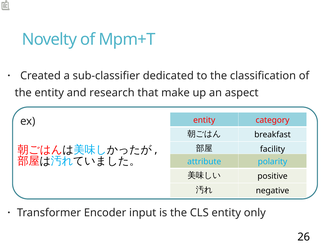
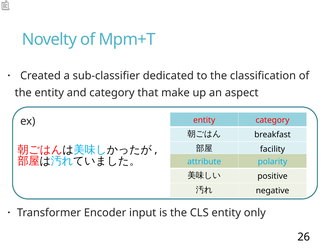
and research: research -> category
